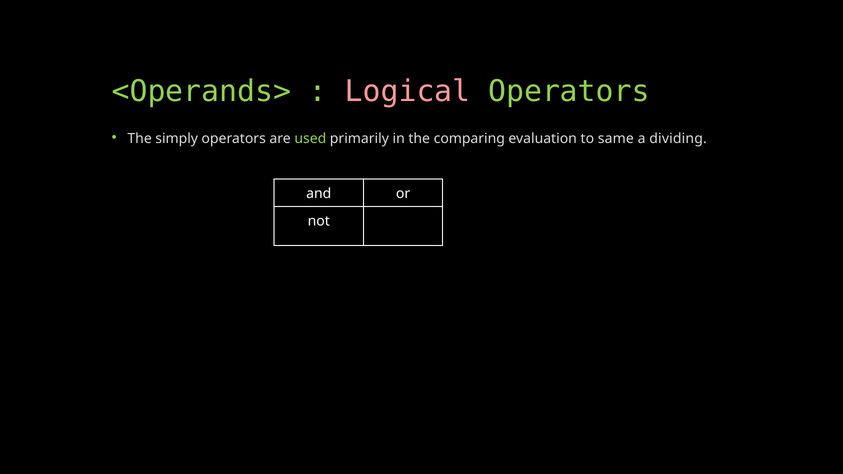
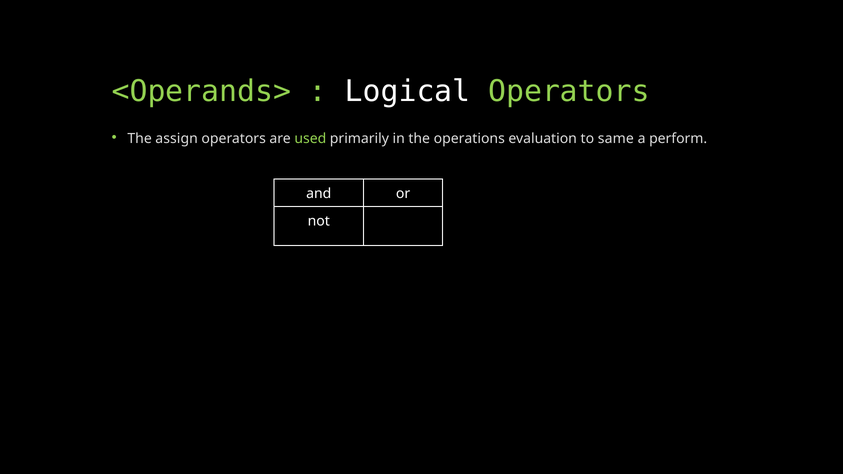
Logical colour: pink -> white
simply: simply -> assign
comparing: comparing -> operations
dividing: dividing -> perform
